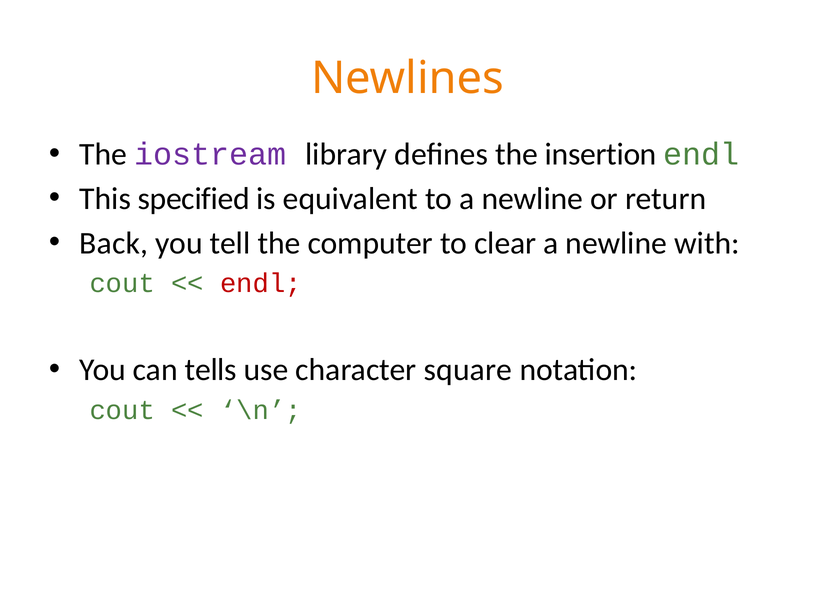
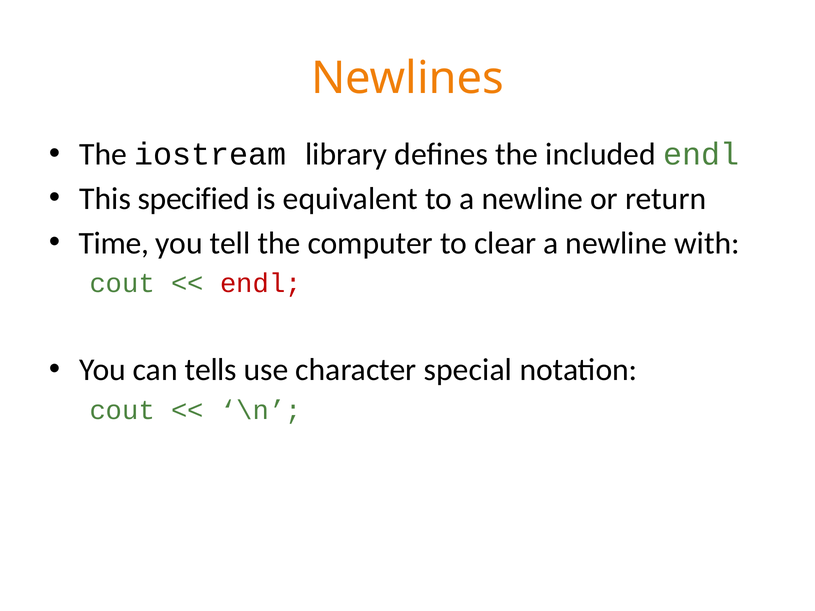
iostream colour: purple -> black
insertion: insertion -> included
Back: Back -> Time
square: square -> special
